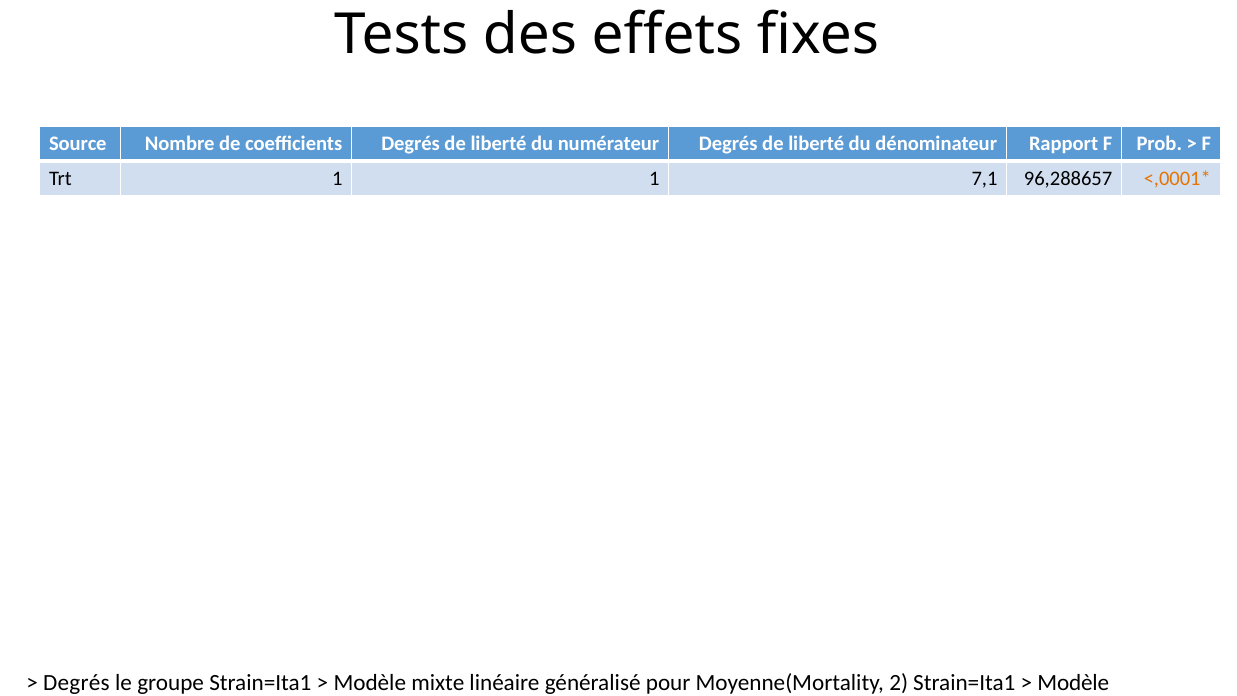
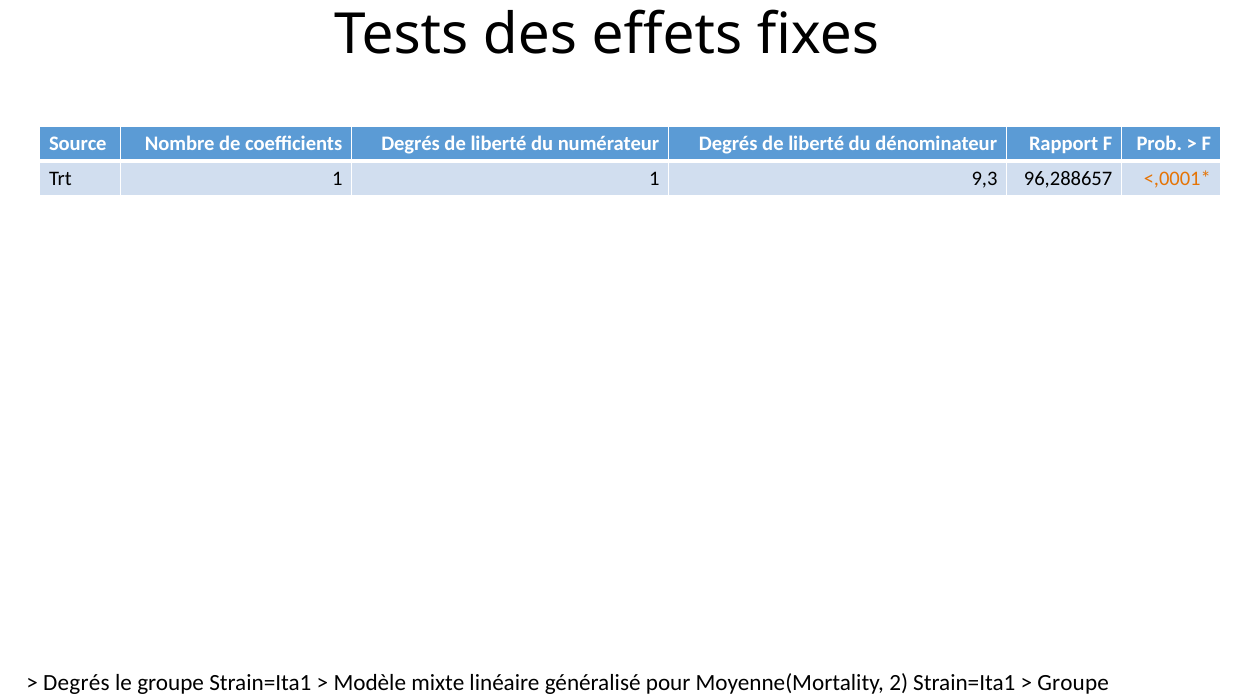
7,1: 7,1 -> 9,3
Modèle at (1073, 683): Modèle -> Groupe
